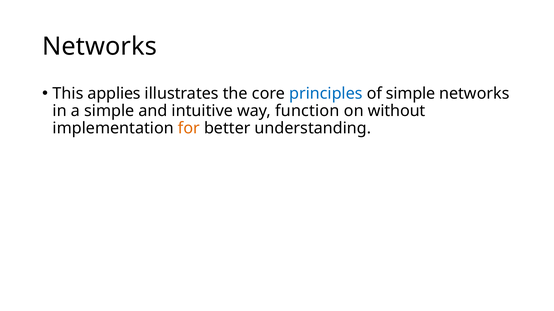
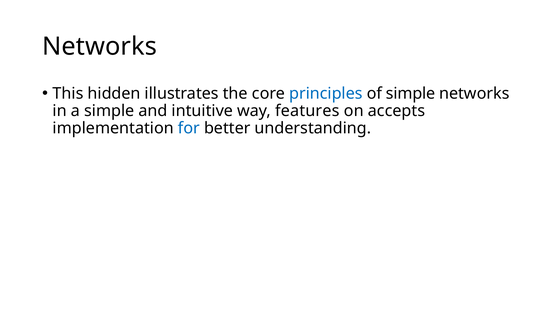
applies: applies -> hidden
function: function -> features
without: without -> accepts
for colour: orange -> blue
